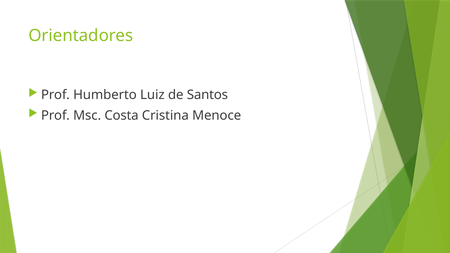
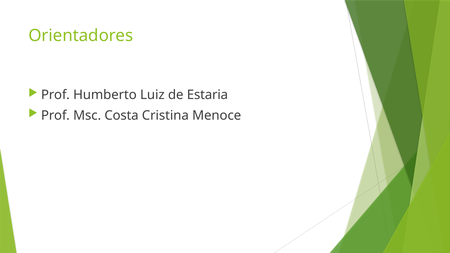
Santos: Santos -> Estaria
